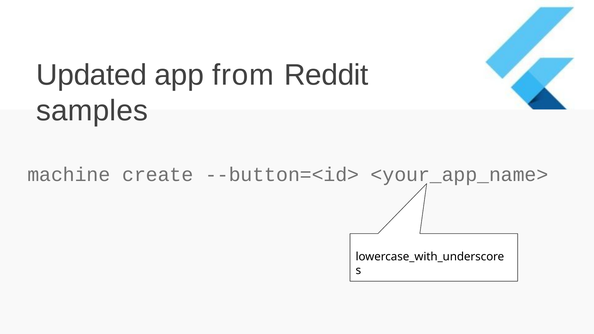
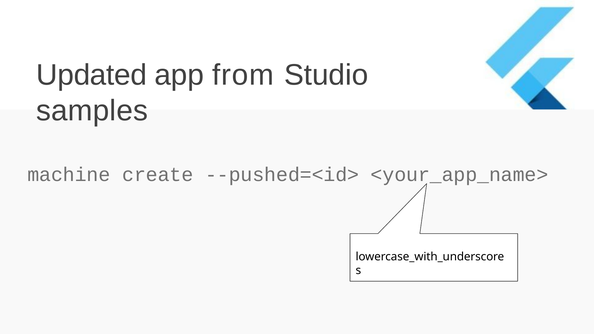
Reddit: Reddit -> Studio
--button=<id>: --button=<id> -> --pushed=<id>
